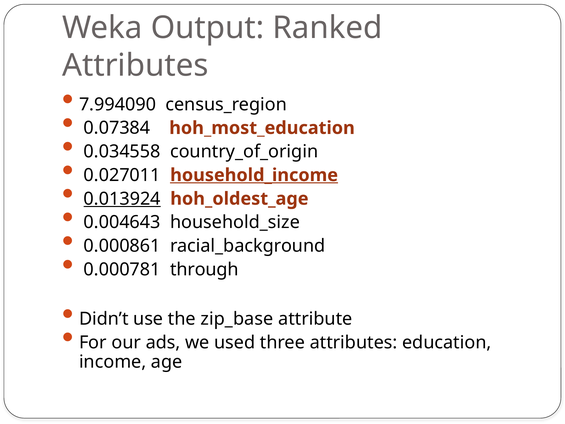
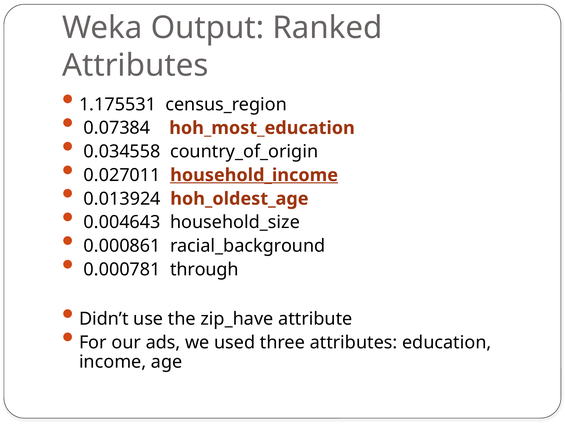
7.994090: 7.994090 -> 1.175531
0.013924 underline: present -> none
zip_base: zip_base -> zip_have
